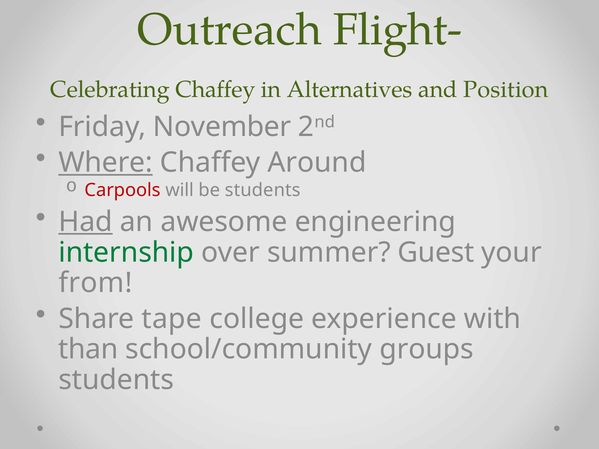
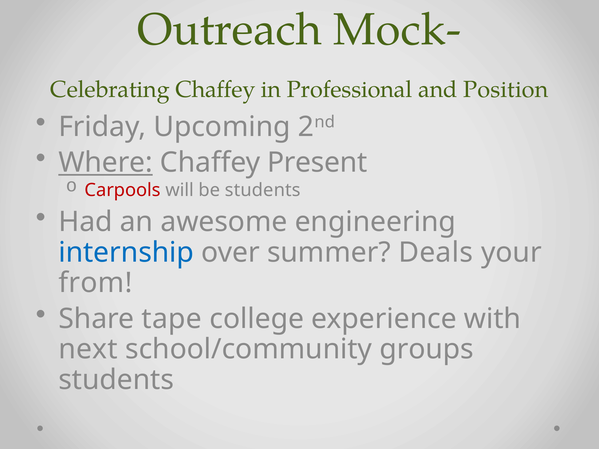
Flight-: Flight- -> Mock-
Alternatives: Alternatives -> Professional
November: November -> Upcoming
Around: Around -> Present
Had underline: present -> none
internship colour: green -> blue
Guest: Guest -> Deals
than: than -> next
